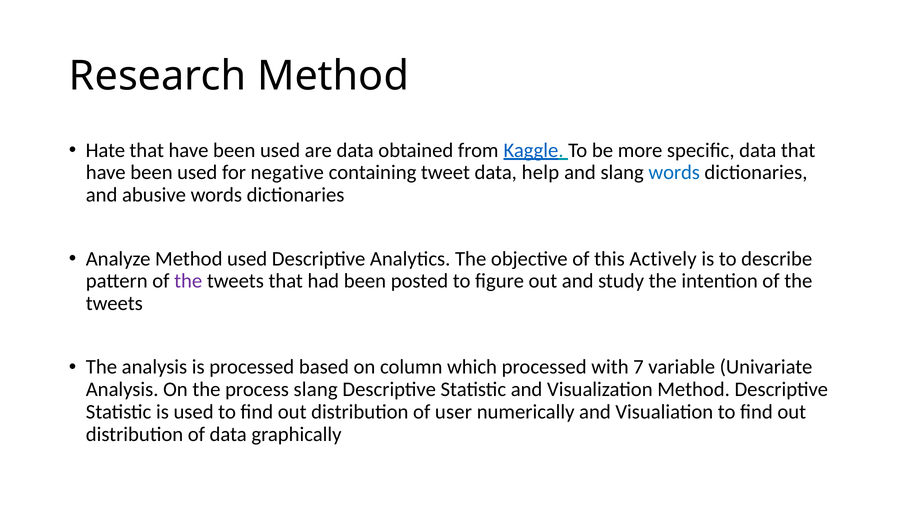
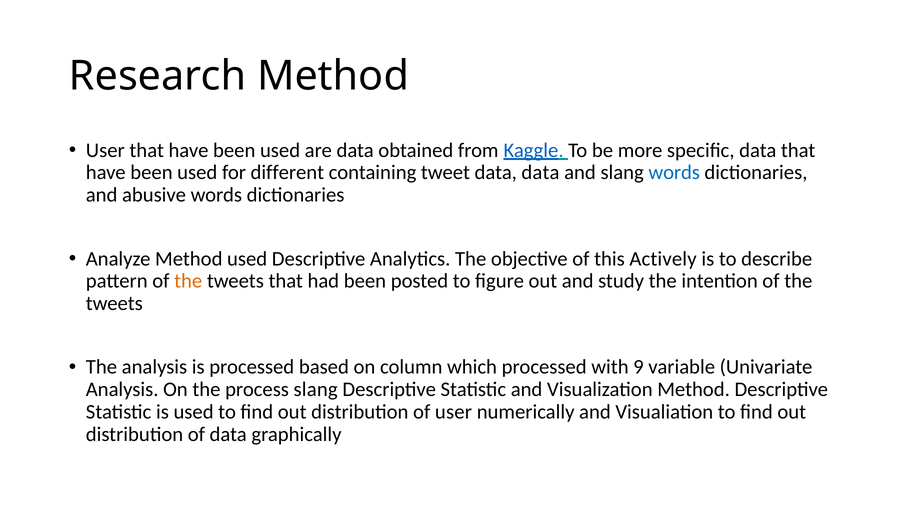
Hate at (105, 150): Hate -> User
negative: negative -> different
data help: help -> data
the at (188, 281) colour: purple -> orange
7: 7 -> 9
